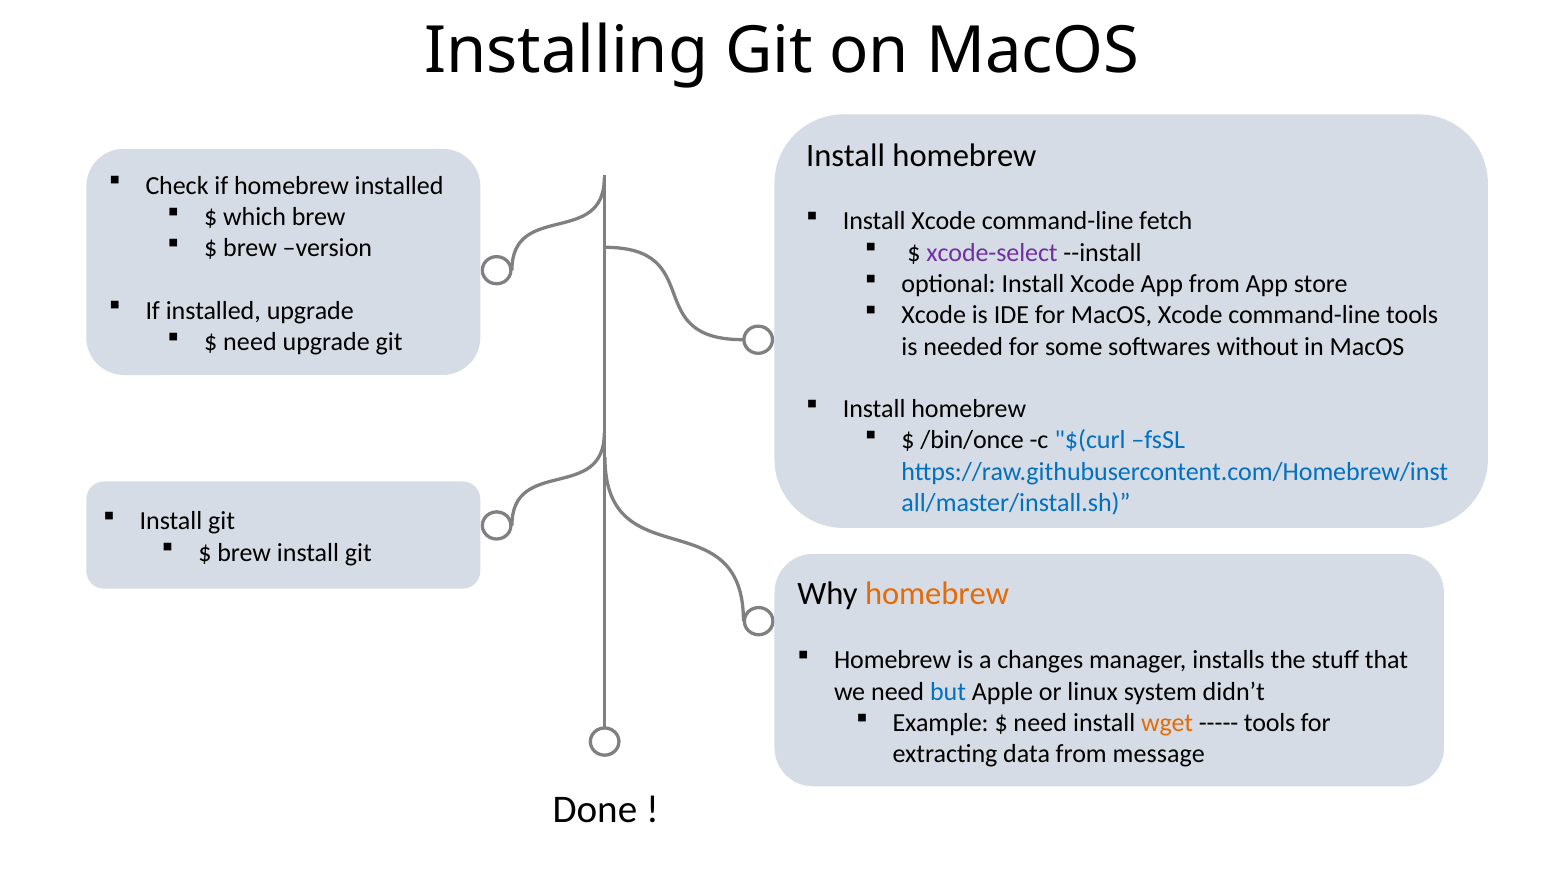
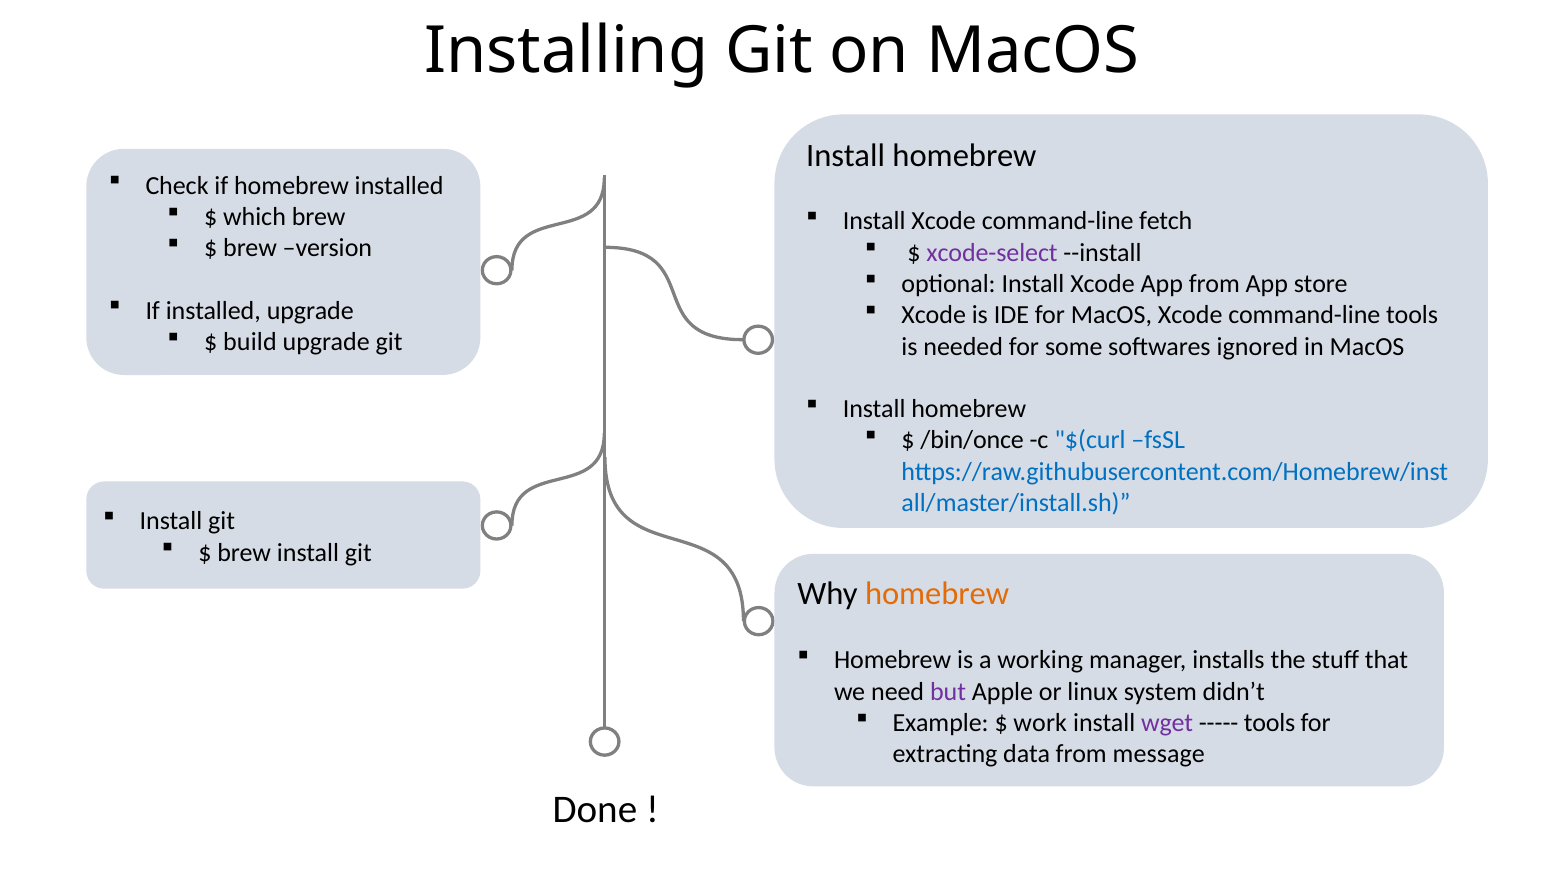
need at (250, 342): need -> build
without: without -> ignored
changes: changes -> working
but colour: blue -> purple
need at (1040, 723): need -> work
wget colour: orange -> purple
